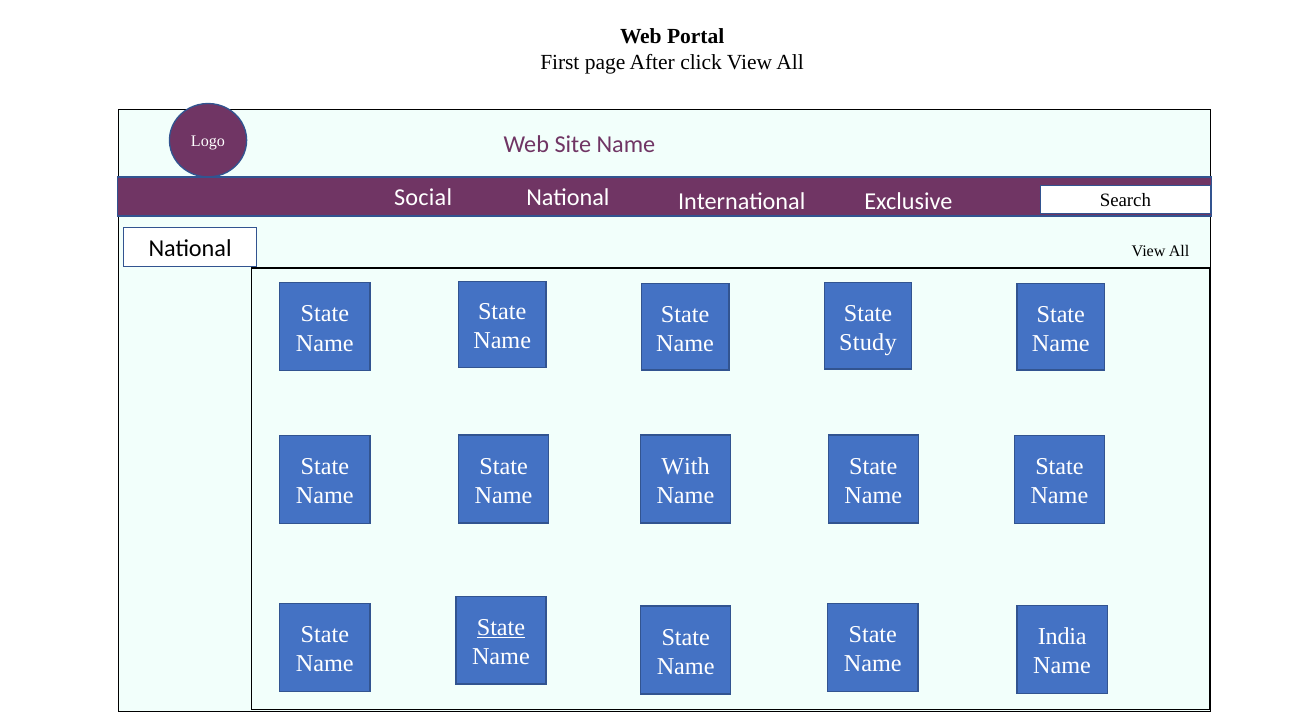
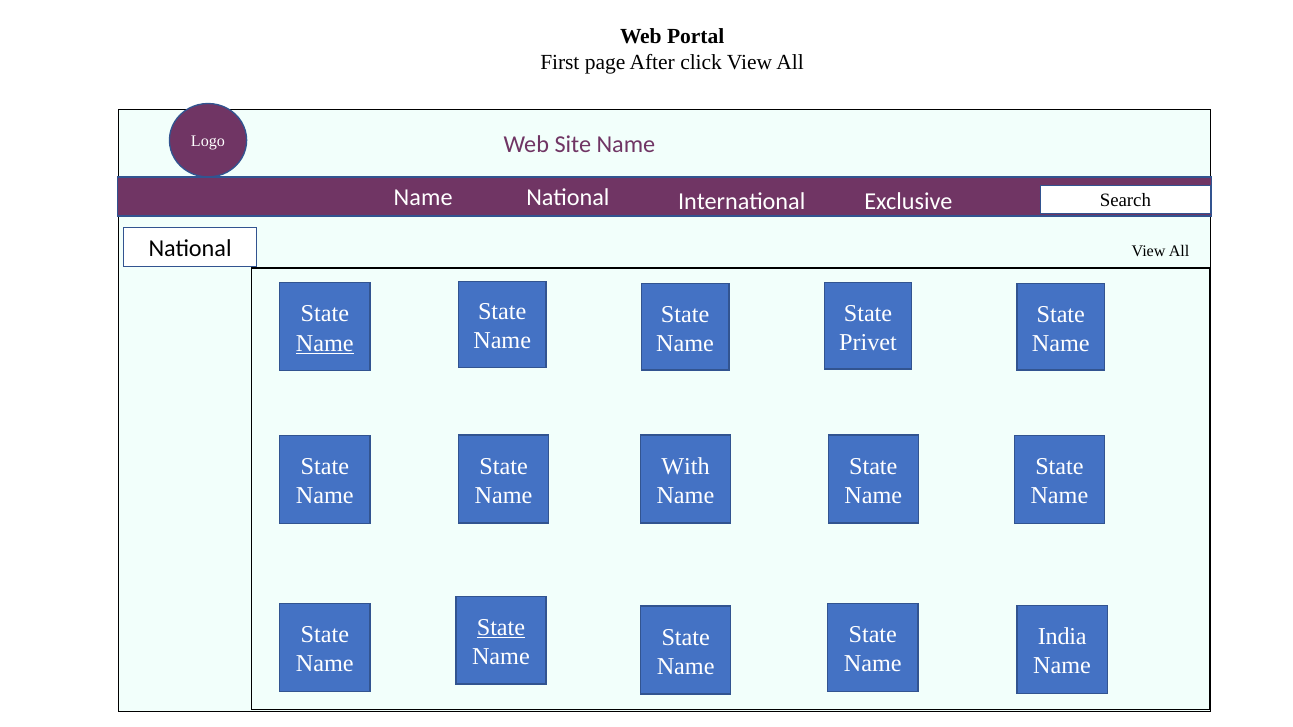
Social at (423, 198): Social -> Name
Study: Study -> Privet
Name at (325, 343) underline: none -> present
